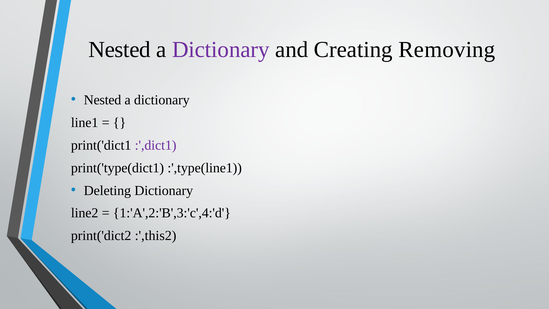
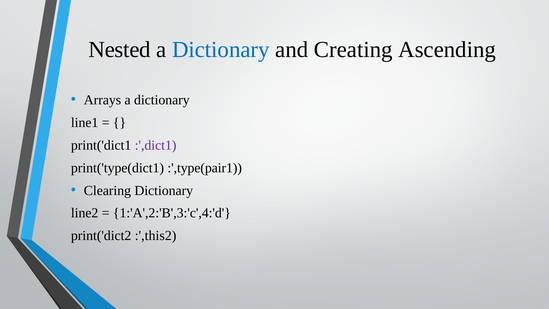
Dictionary at (221, 50) colour: purple -> blue
Removing: Removing -> Ascending
Nested at (103, 100): Nested -> Arrays
:',type(line1: :',type(line1 -> :',type(pair1
Deleting: Deleting -> Clearing
